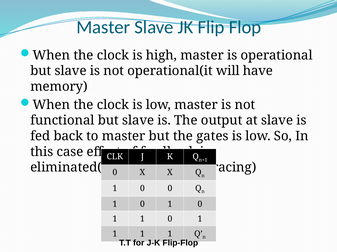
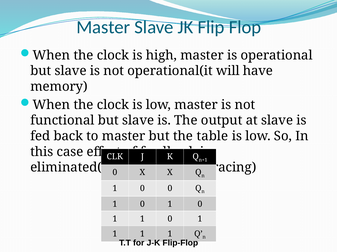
gates: gates -> table
